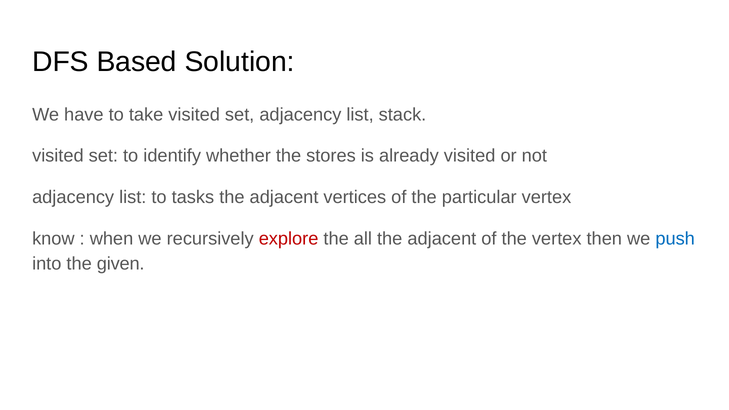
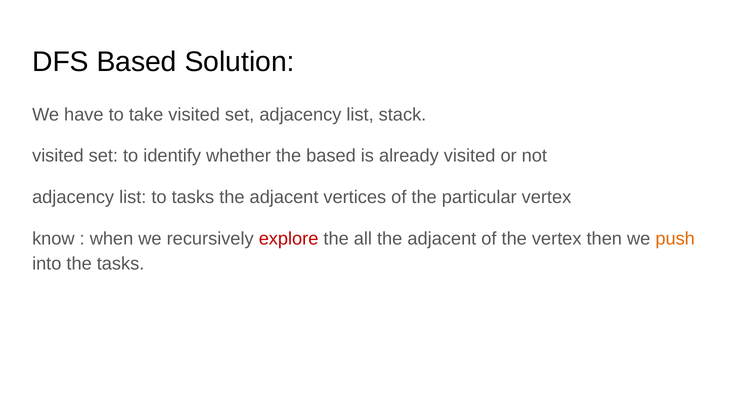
the stores: stores -> based
push colour: blue -> orange
the given: given -> tasks
